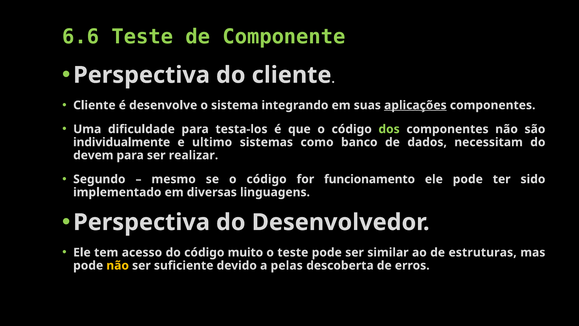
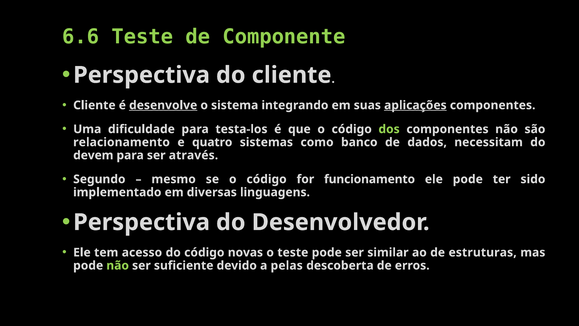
desenvolve underline: none -> present
individualmente: individualmente -> relacionamento
ultimo: ultimo -> quatro
realizar: realizar -> através
muito: muito -> novas
não at (118, 265) colour: yellow -> light green
